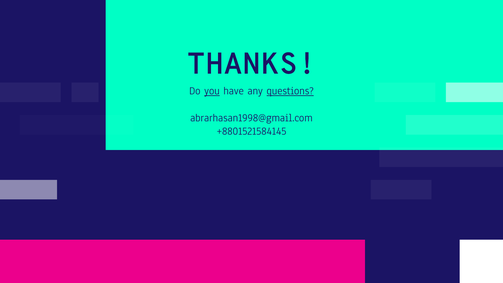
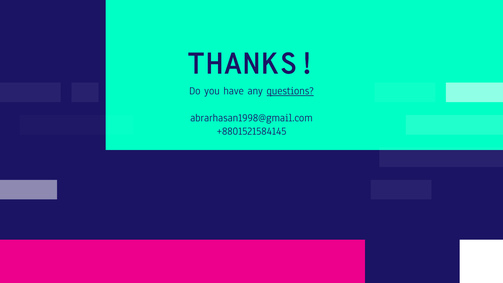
you underline: present -> none
